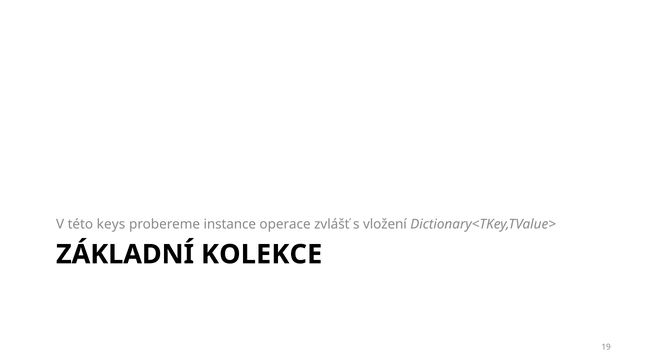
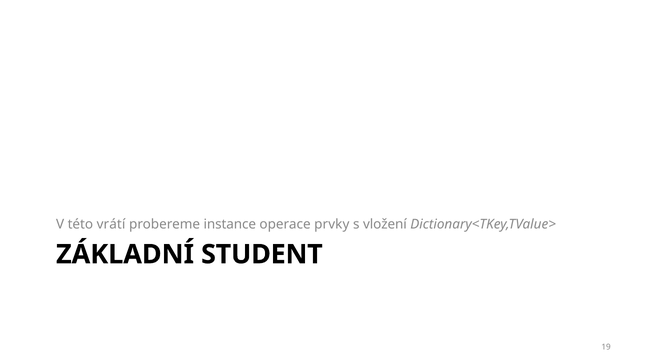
keys: keys -> vrátí
zvlášť: zvlášť -> prvky
KOLEKCE: KOLEKCE -> STUDENT
